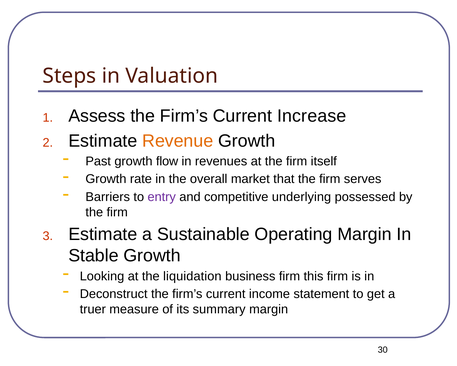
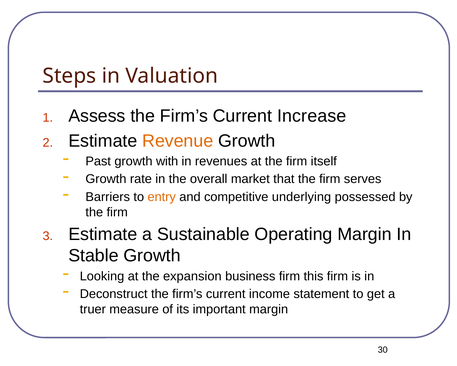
flow: flow -> with
entry colour: purple -> orange
liquidation: liquidation -> expansion
summary: summary -> important
